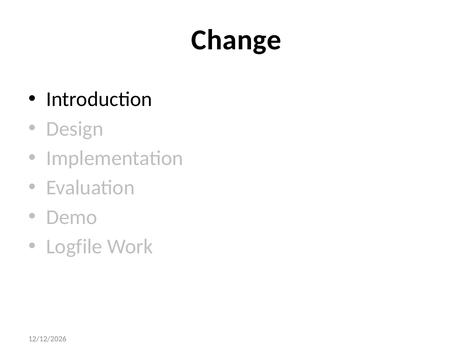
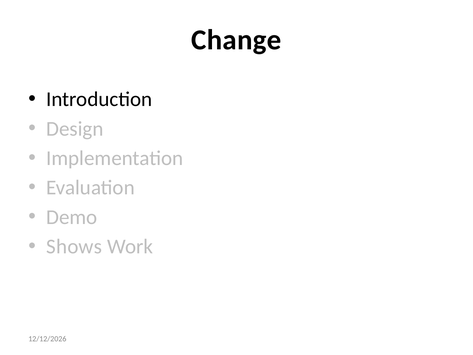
Logfile: Logfile -> Shows
